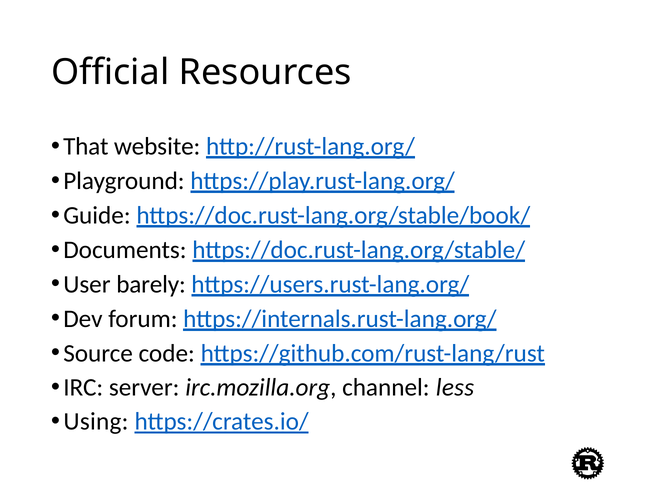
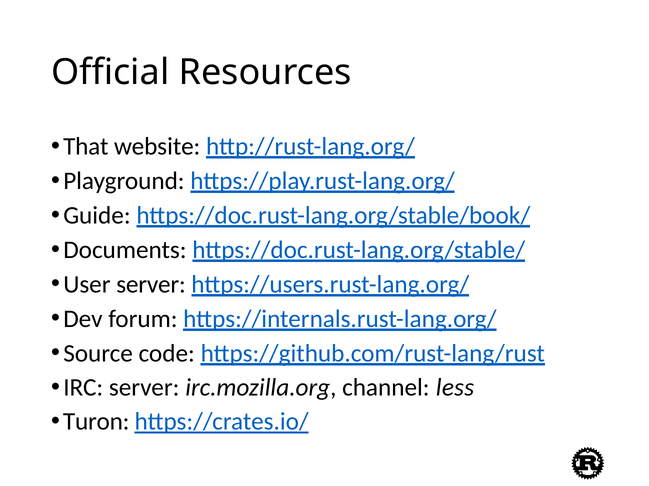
User barely: barely -> server
Using: Using -> Turon
